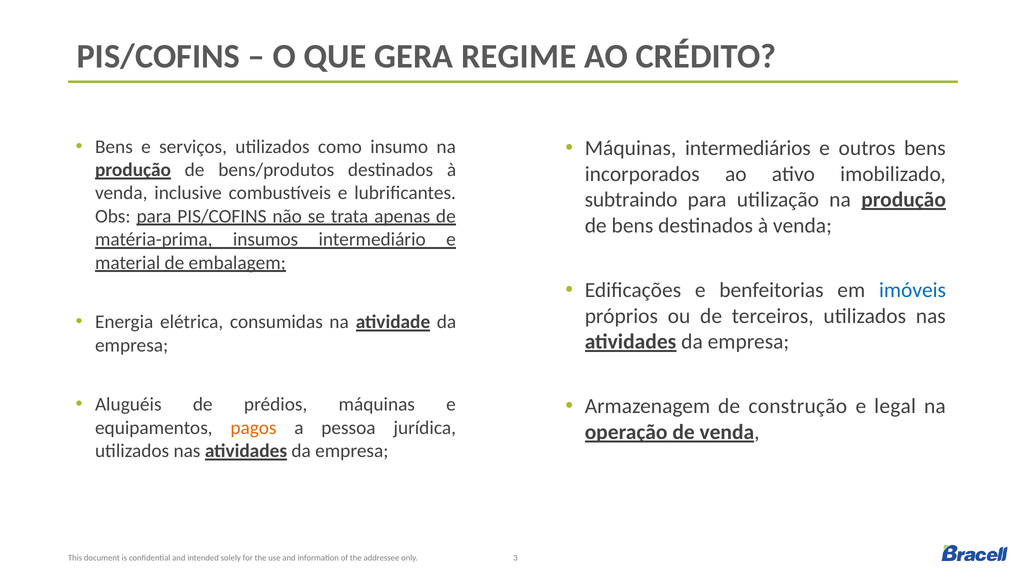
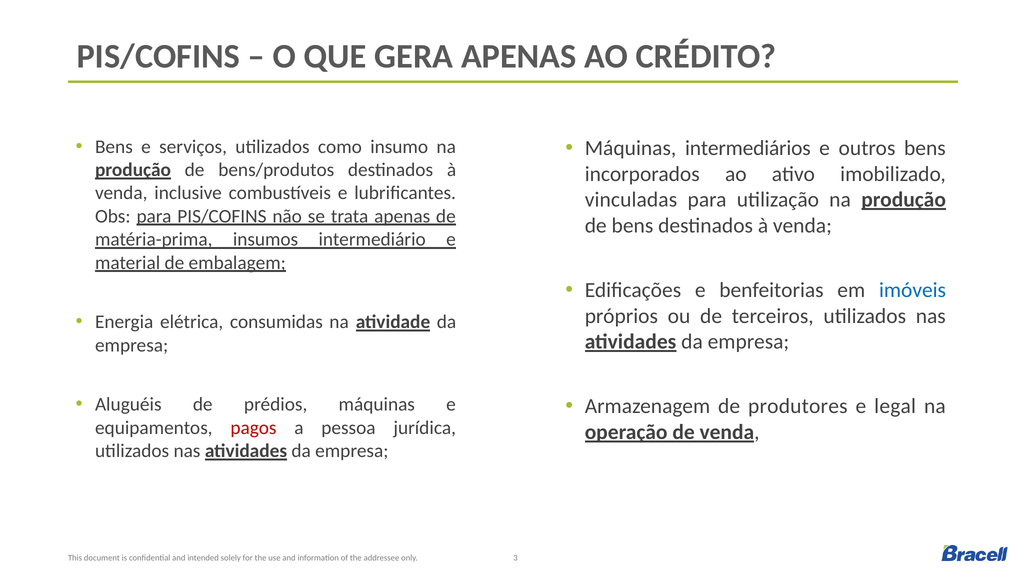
GERA REGIME: REGIME -> APENAS
subtraindo: subtraindo -> vinculadas
construção: construção -> produtores
pagos colour: orange -> red
